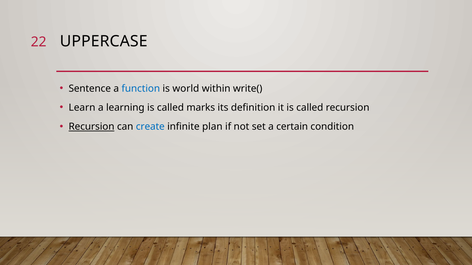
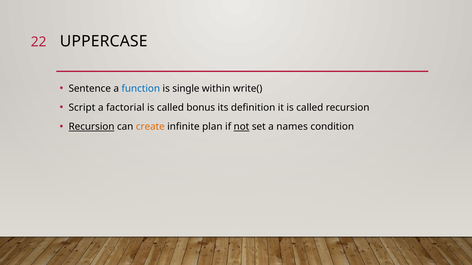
world: world -> single
Learn: Learn -> Script
learning: learning -> factorial
marks: marks -> bonus
create colour: blue -> orange
not underline: none -> present
certain: certain -> names
